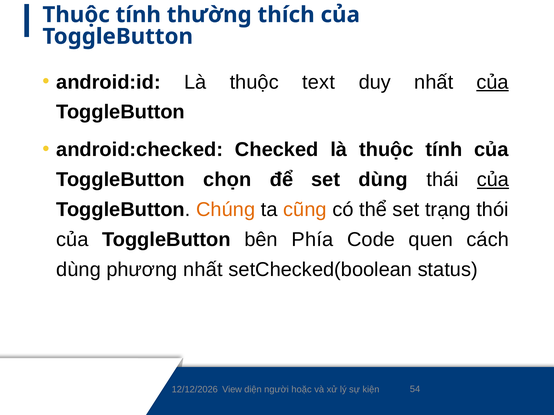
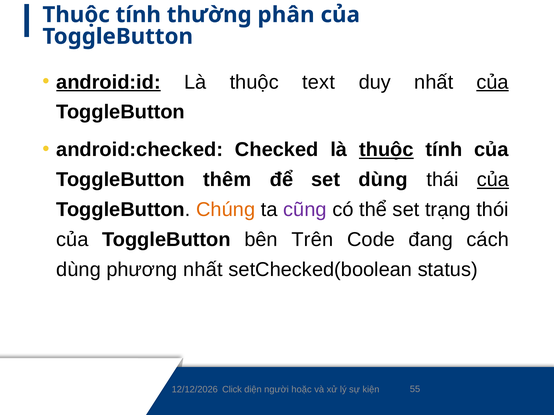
thích: thích -> phân
android:id underline: none -> present
thuộc at (386, 150) underline: none -> present
chọn: chọn -> thêm
cũng colour: orange -> purple
Phía: Phía -> Trên
quen: quen -> đang
View: View -> Click
54: 54 -> 55
